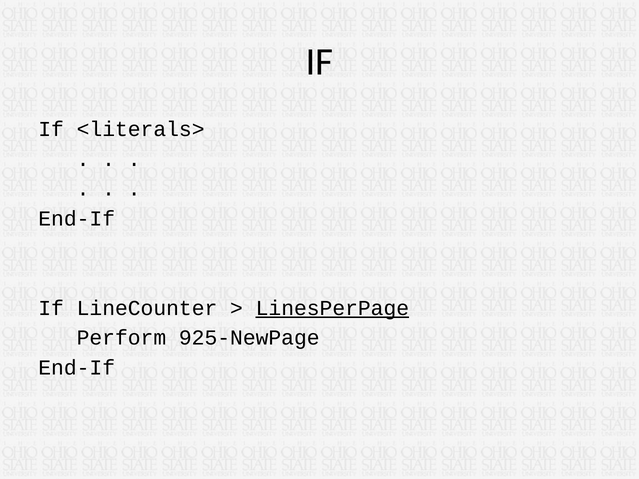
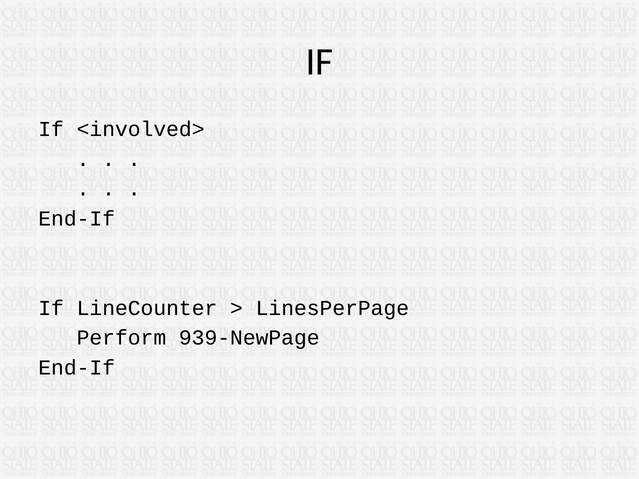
<literals>: <literals> -> <involved>
LinesPerPage underline: present -> none
925-NewPage: 925-NewPage -> 939-NewPage
